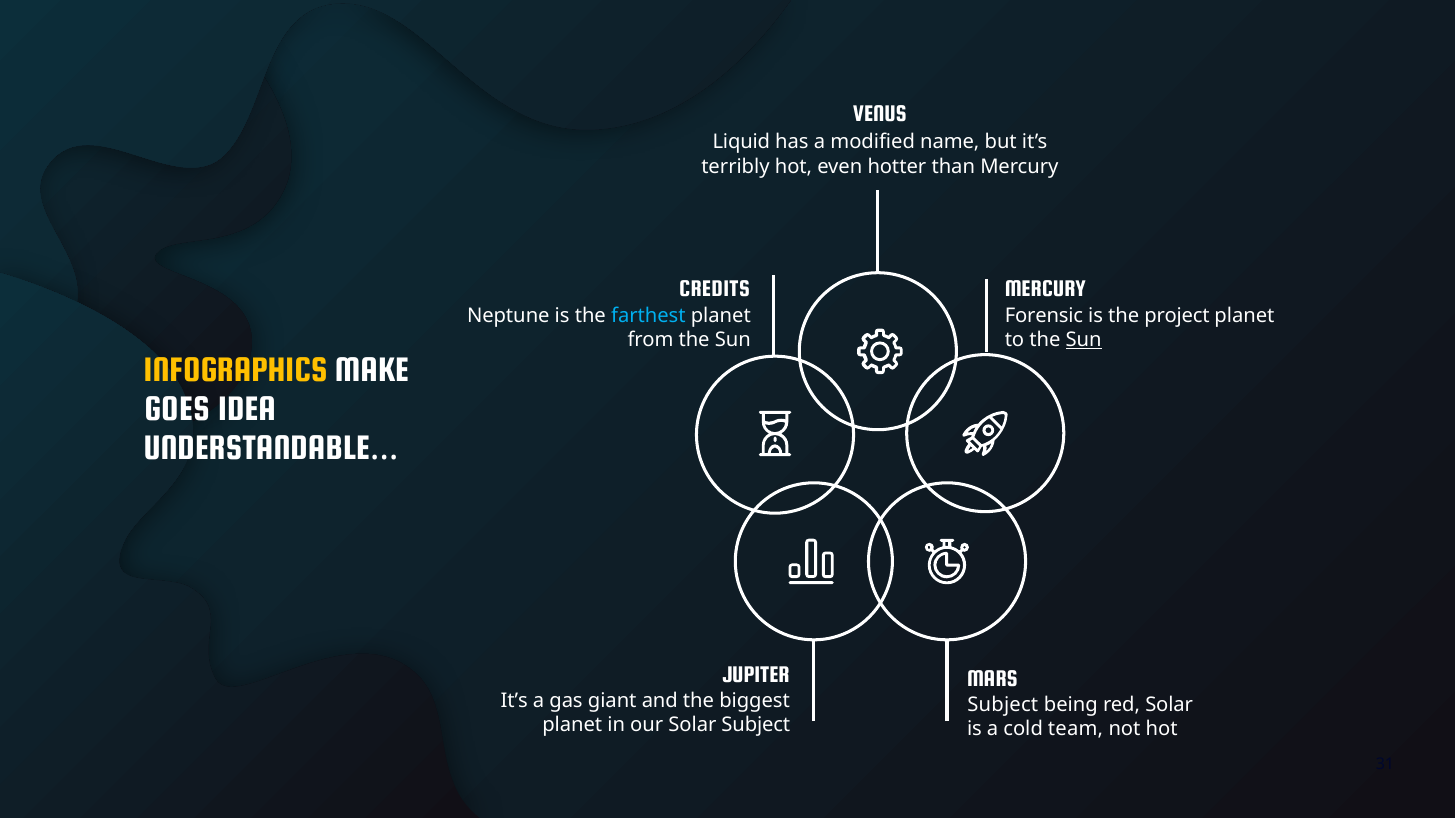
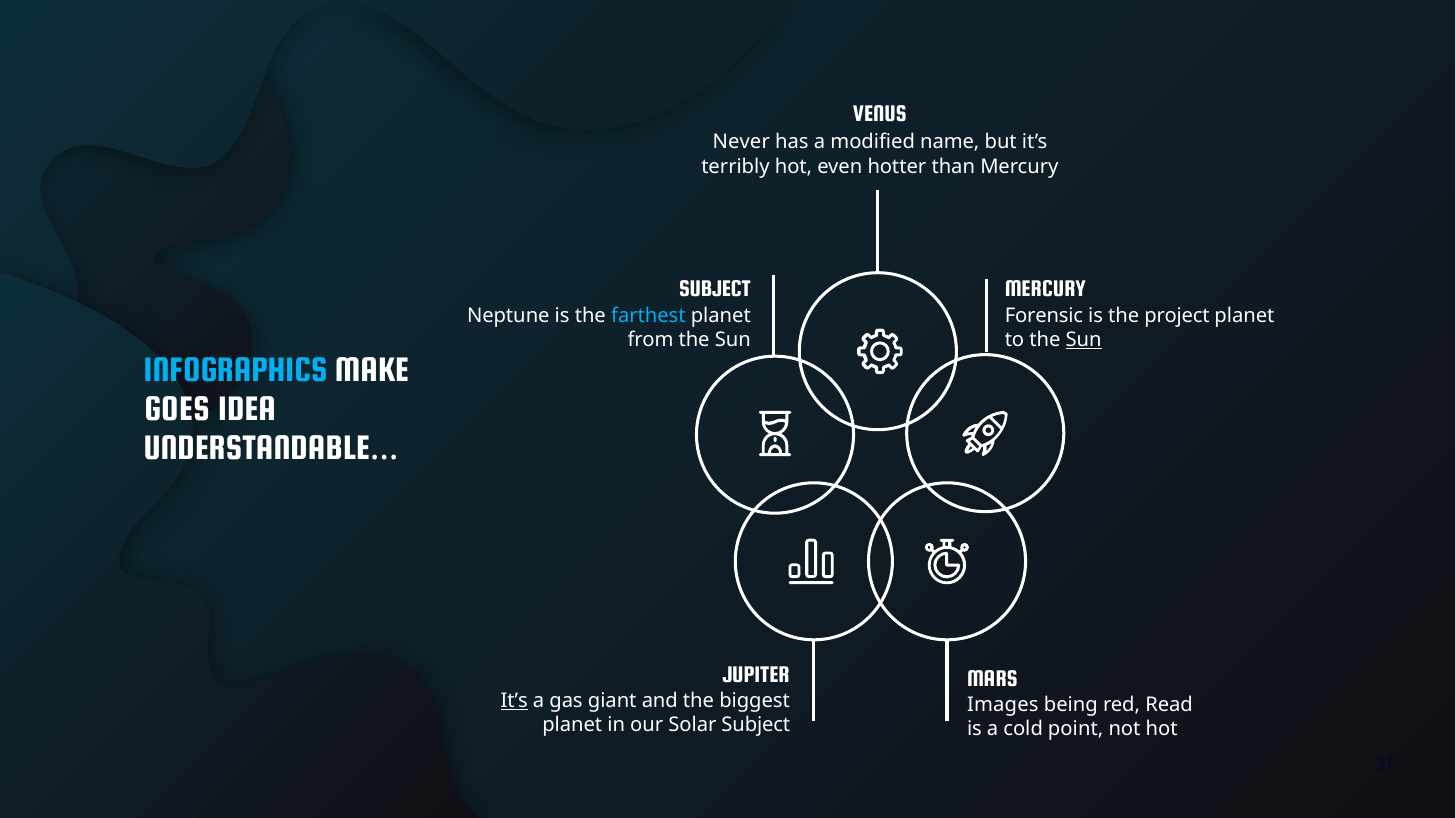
Liquid: Liquid -> Never
CREDITS at (715, 289): CREDITS -> SUBJECT
INFOGRAPHICS colour: yellow -> light blue
It’s at (514, 701) underline: none -> present
Subject at (1003, 705): Subject -> Images
red Solar: Solar -> Read
team: team -> point
